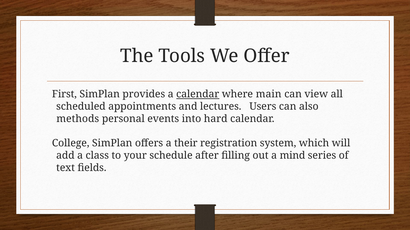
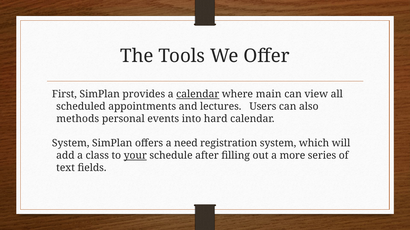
College at (71, 144): College -> System
their: their -> need
your underline: none -> present
mind: mind -> more
